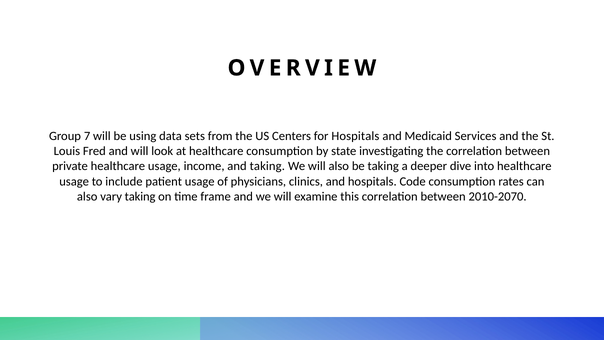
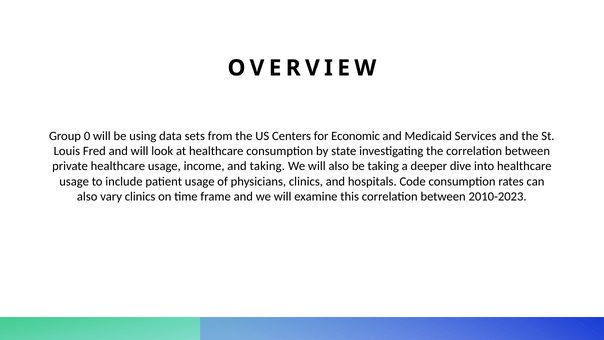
7: 7 -> 0
for Hospitals: Hospitals -> Economic
vary taking: taking -> clinics
2010-2070: 2010-2070 -> 2010-2023
